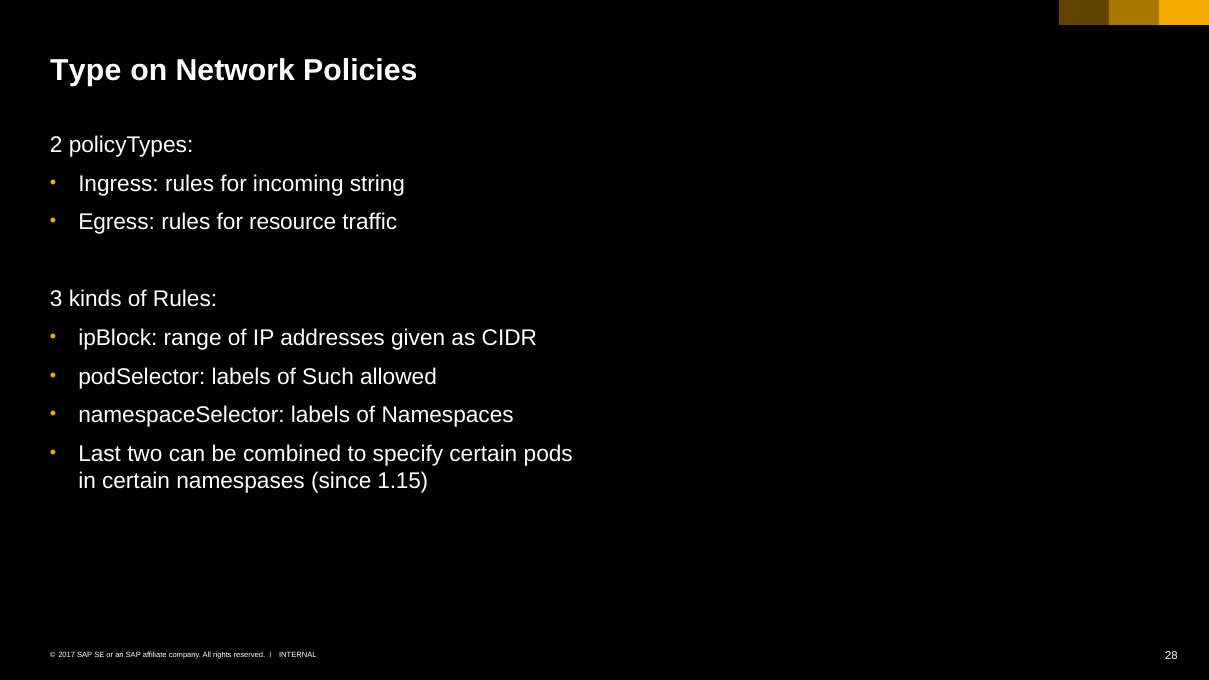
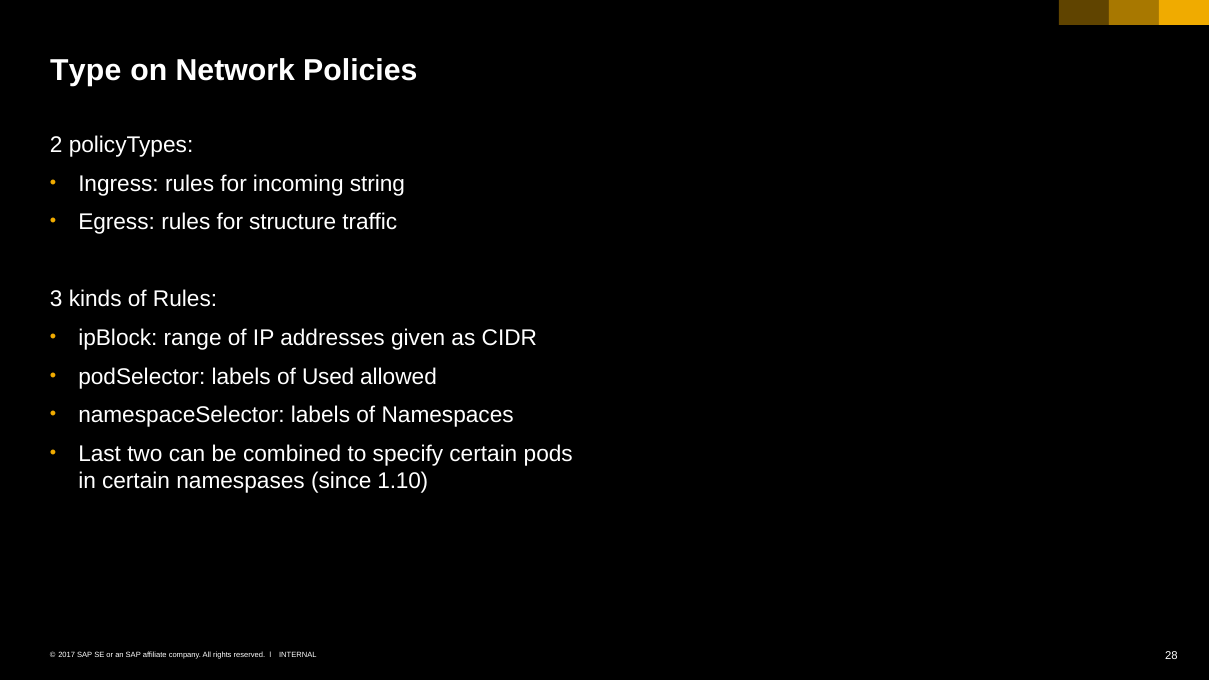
resource: resource -> structure
Such: Such -> Used
1.15: 1.15 -> 1.10
